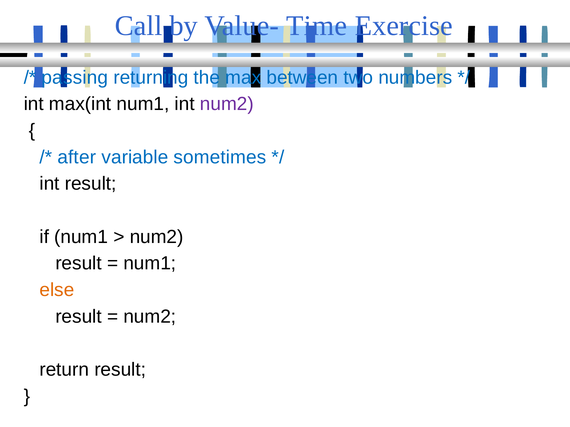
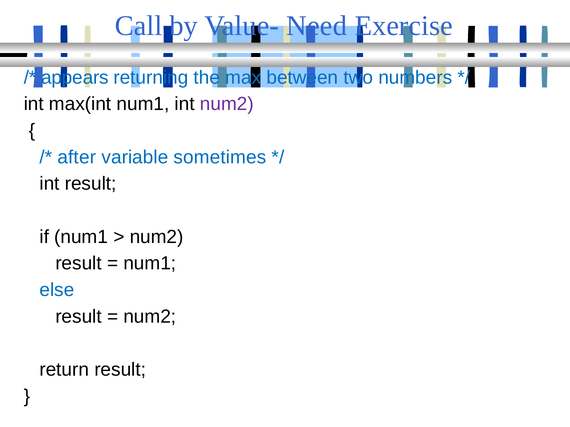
Time: Time -> Need
passing: passing -> appears
else colour: orange -> blue
